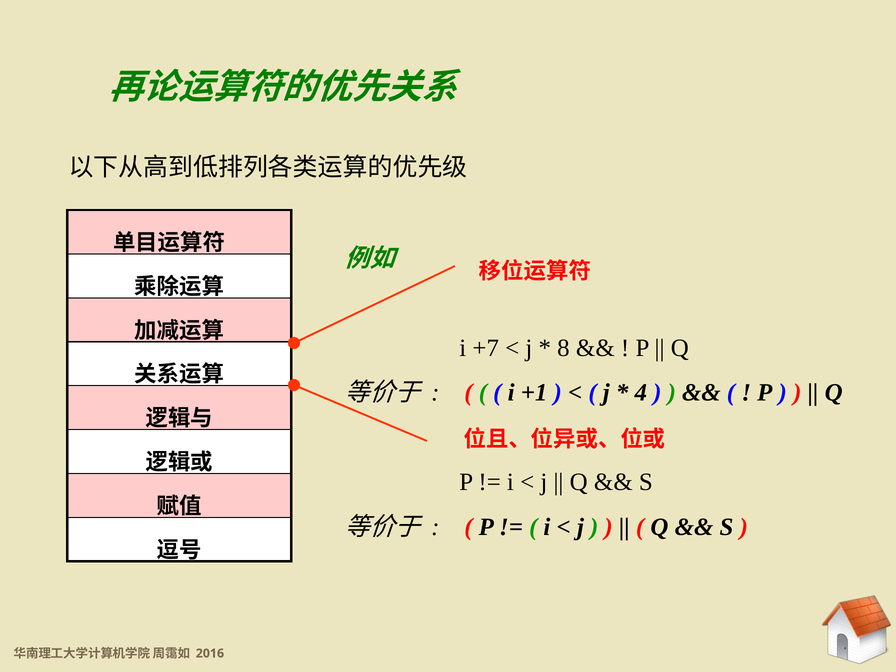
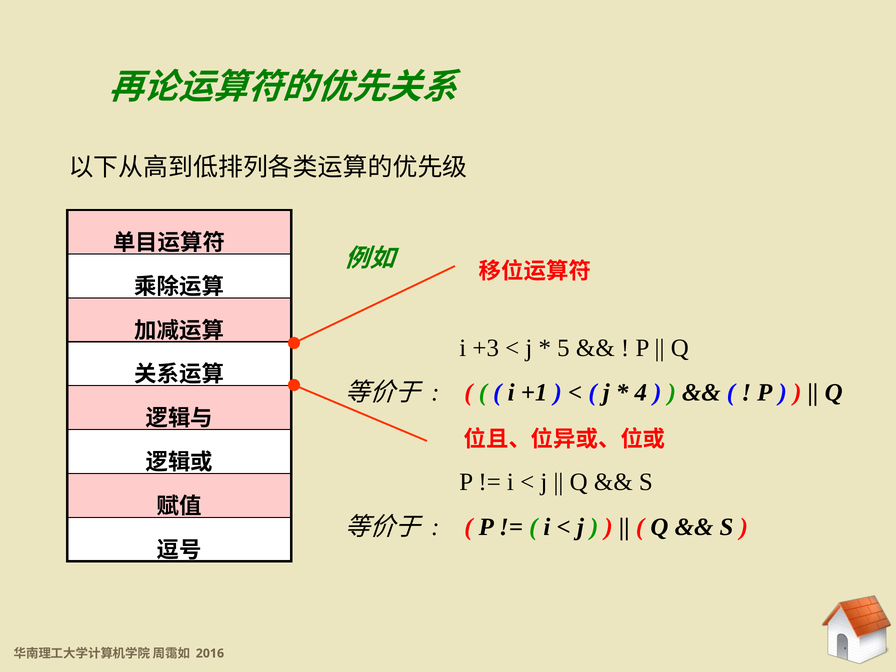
+7: +7 -> +3
8: 8 -> 5
